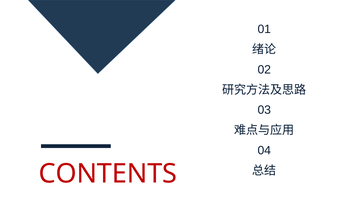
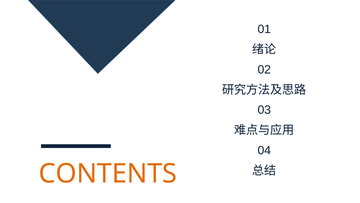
CONTENTS colour: red -> orange
